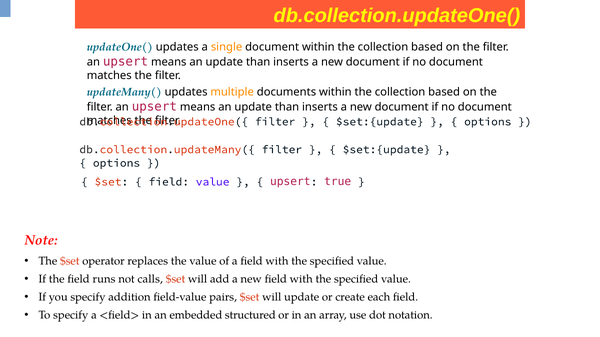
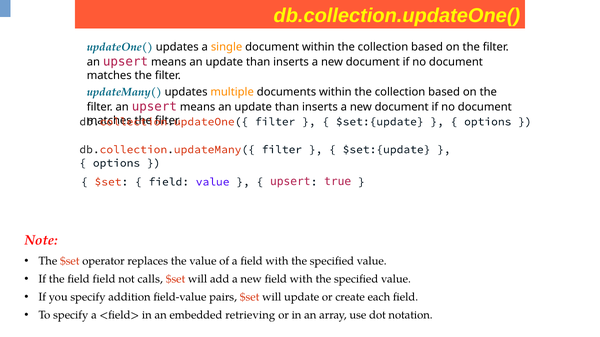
field runs: runs -> field
structured: structured -> retrieving
